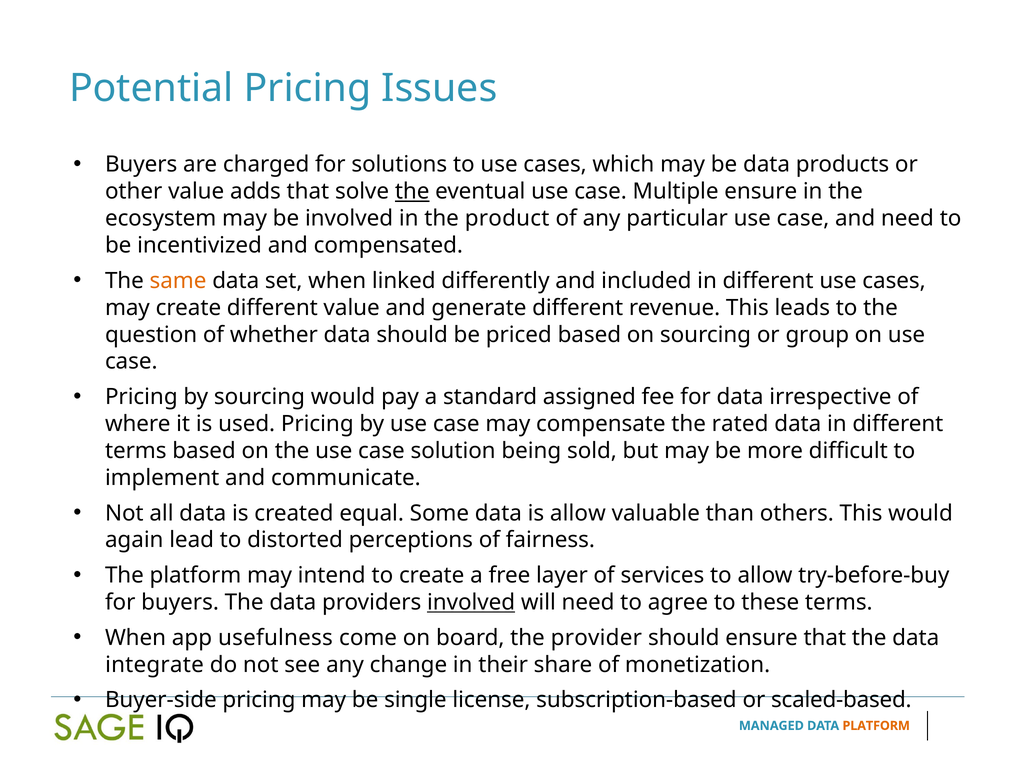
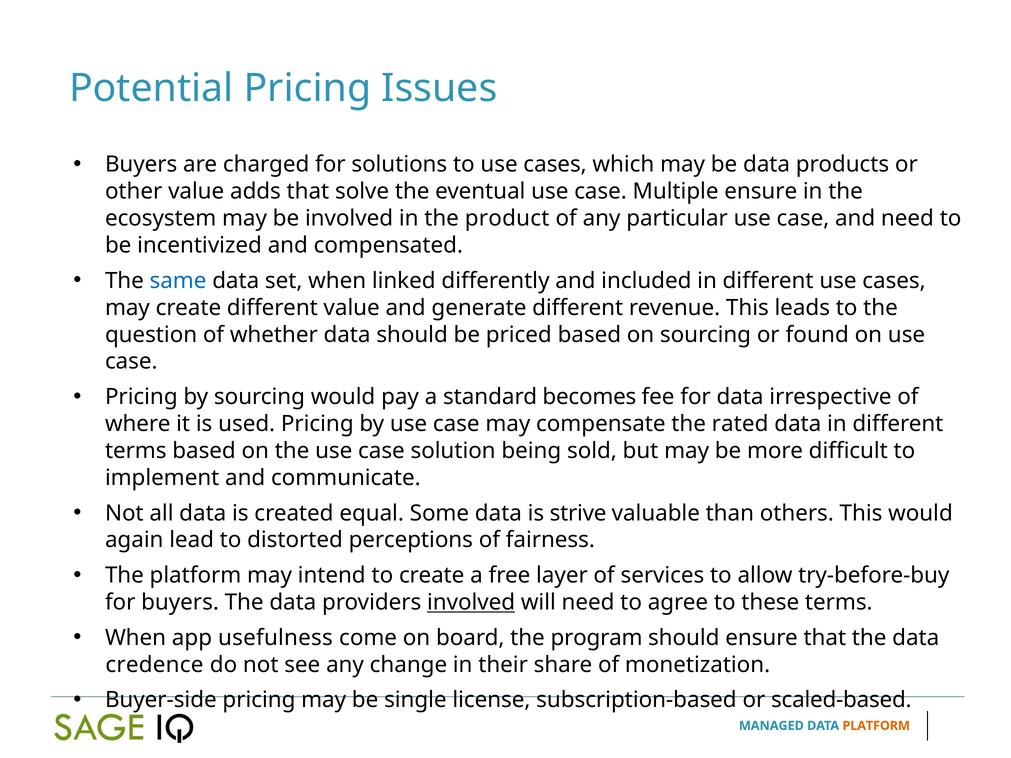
the at (412, 192) underline: present -> none
same colour: orange -> blue
group: group -> found
assigned: assigned -> becomes
is allow: allow -> strive
provider: provider -> program
integrate: integrate -> credence
